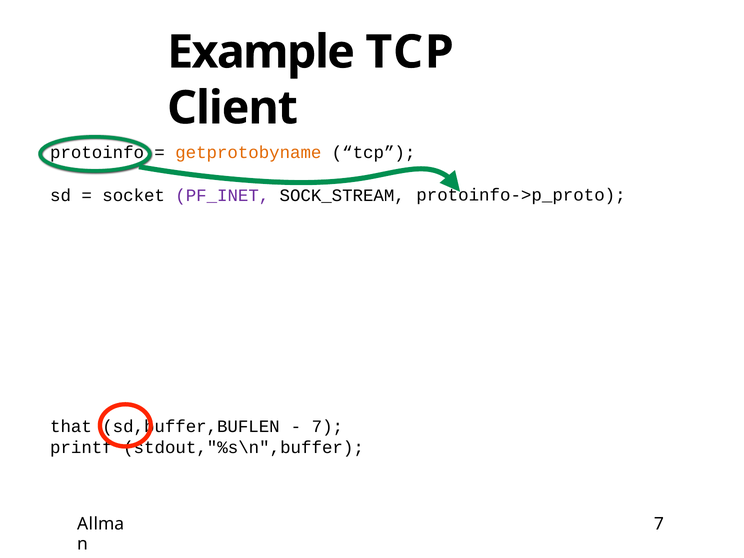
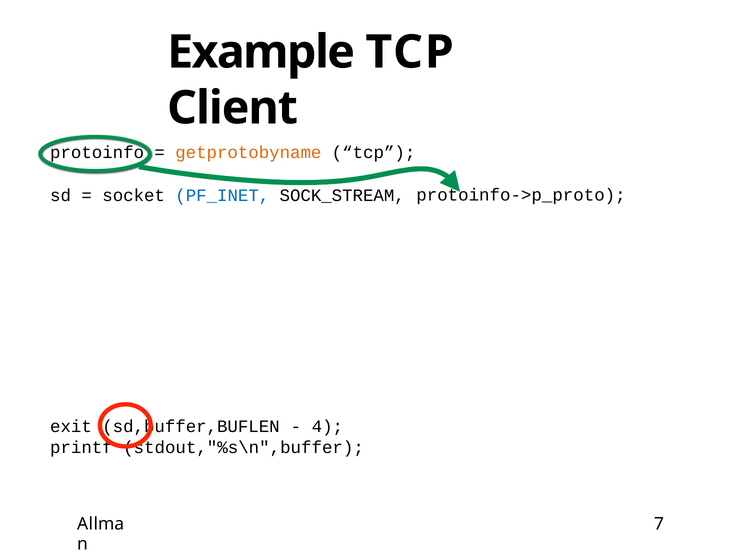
PF_INET colour: purple -> blue
that: that -> exit
7 at (327, 427): 7 -> 4
